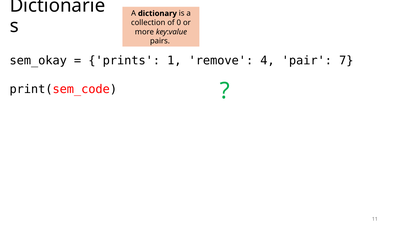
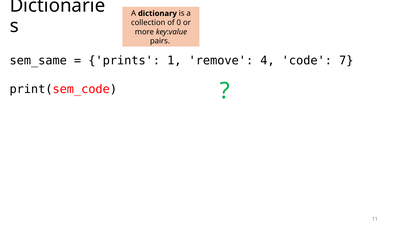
sem_okay: sem_okay -> sem_same
pair: pair -> code
